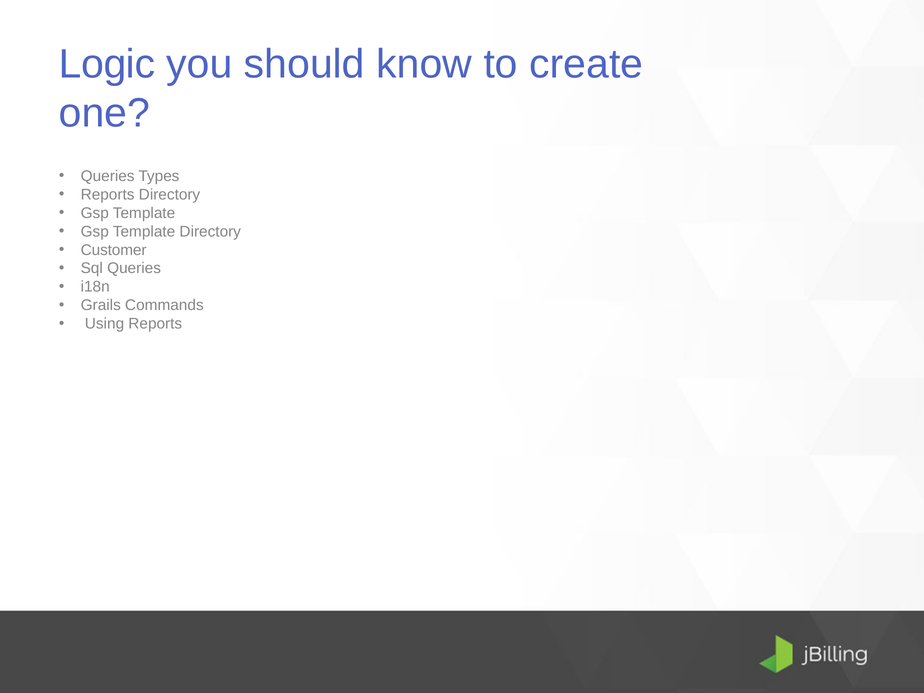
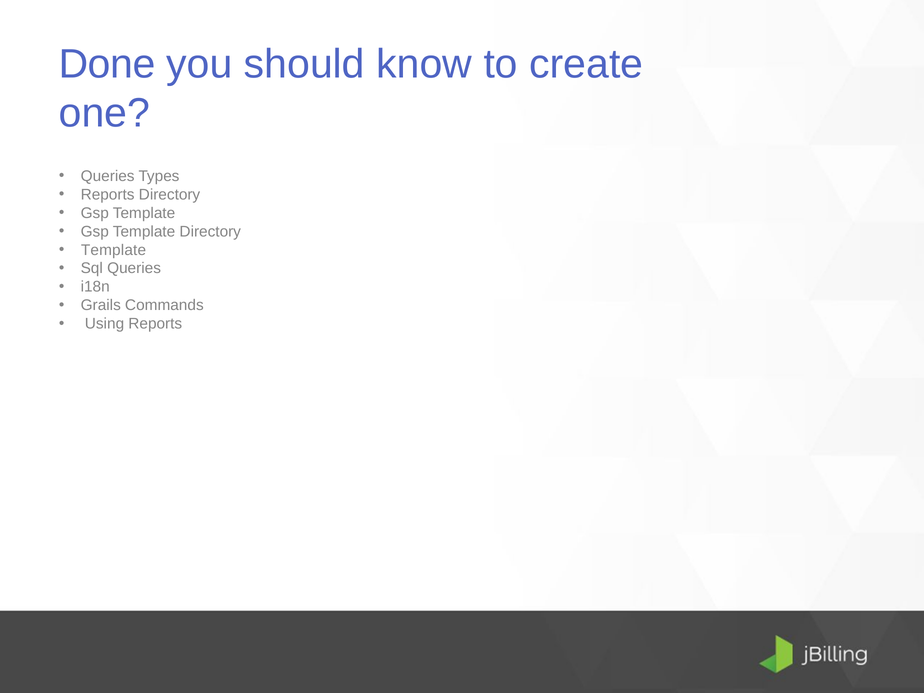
Logic: Logic -> Done
Customer at (114, 250): Customer -> Template
